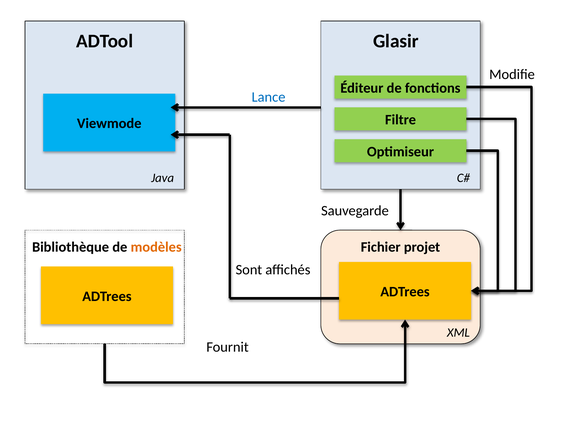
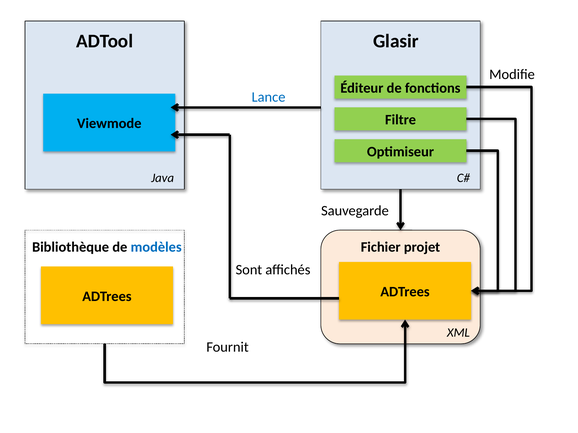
modèles colour: orange -> blue
